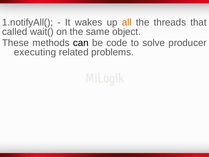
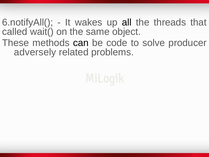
1.notifyAll(: 1.notifyAll( -> 6.notifyAll(
all colour: orange -> black
executing: executing -> adversely
